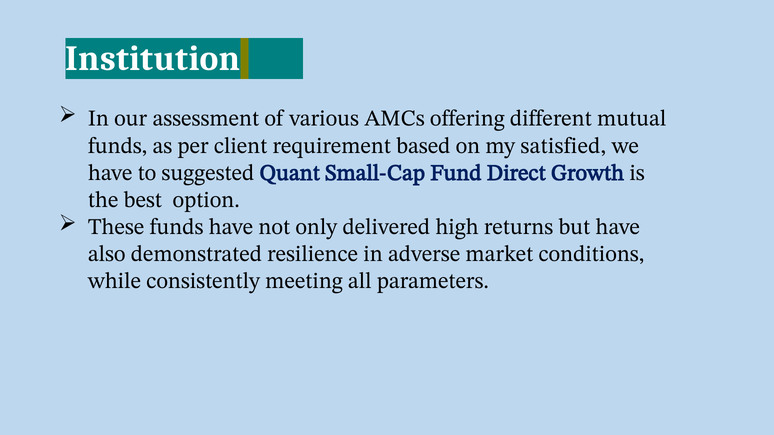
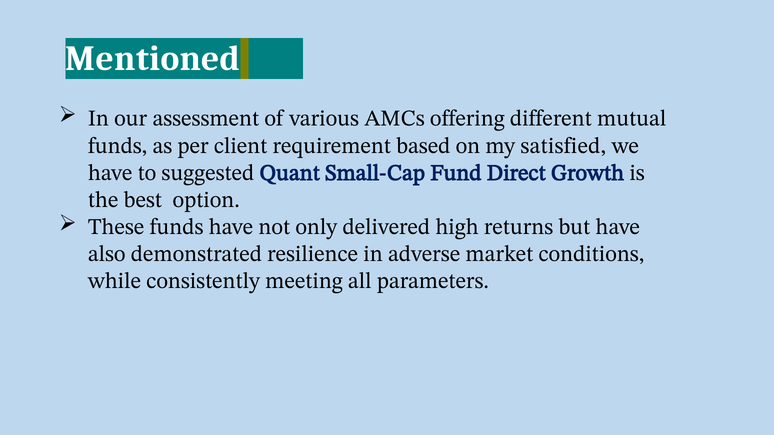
Institution: Institution -> Mentioned
